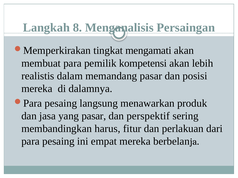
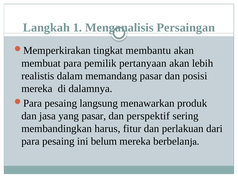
8: 8 -> 1
mengamati: mengamati -> membantu
kompetensi: kompetensi -> pertanyaan
empat: empat -> belum
